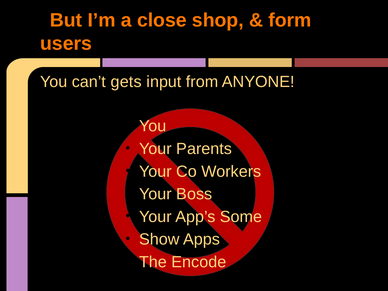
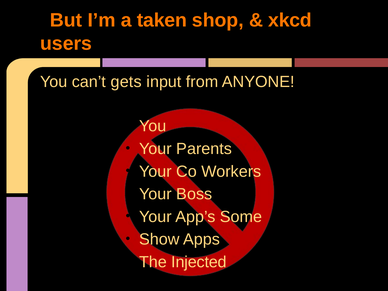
close: close -> taken
form: form -> xkcd
Encode: Encode -> Injected
